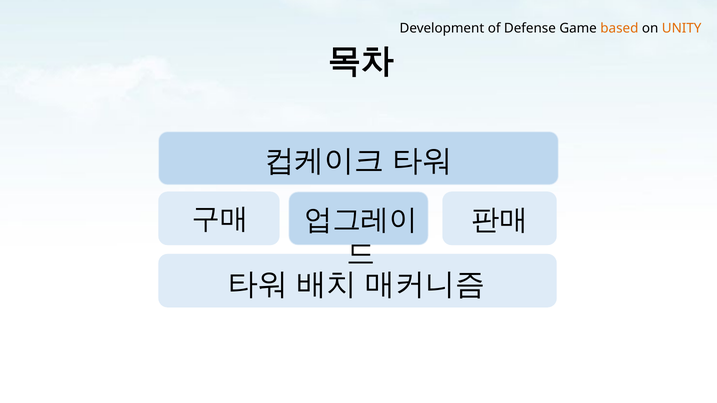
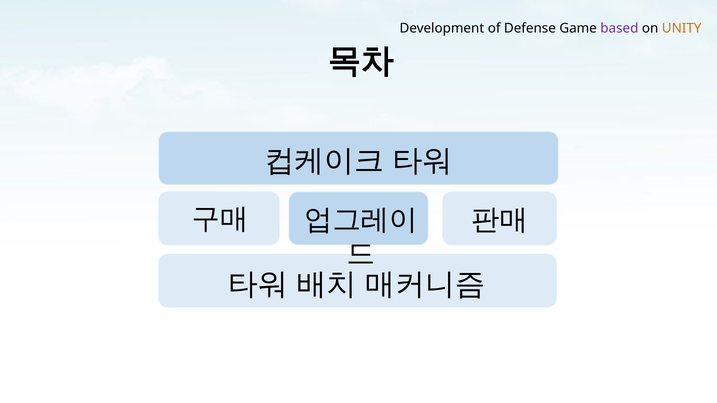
based colour: orange -> purple
